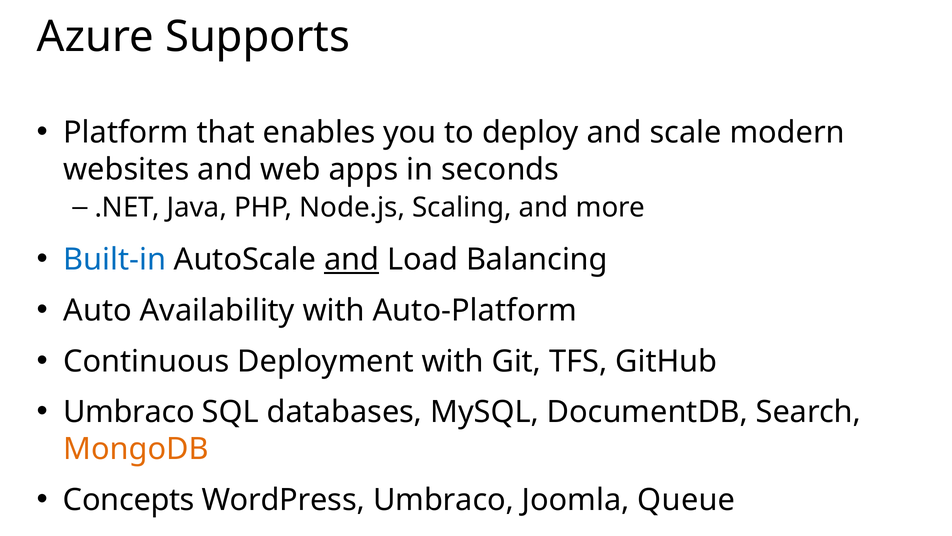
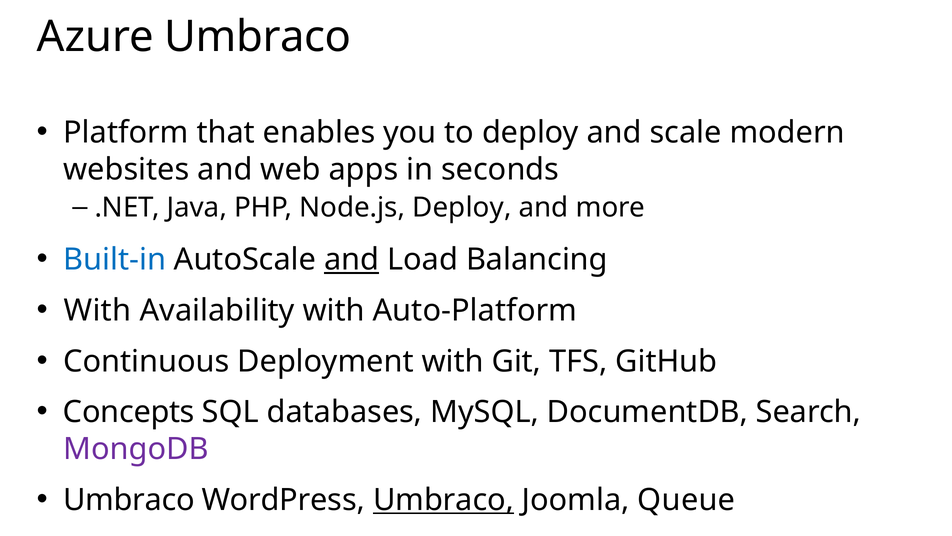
Azure Supports: Supports -> Umbraco
Node.js Scaling: Scaling -> Deploy
Auto at (98, 310): Auto -> With
Umbraco at (129, 412): Umbraco -> Concepts
MongoDB colour: orange -> purple
Concepts at (129, 500): Concepts -> Umbraco
Umbraco at (444, 500) underline: none -> present
